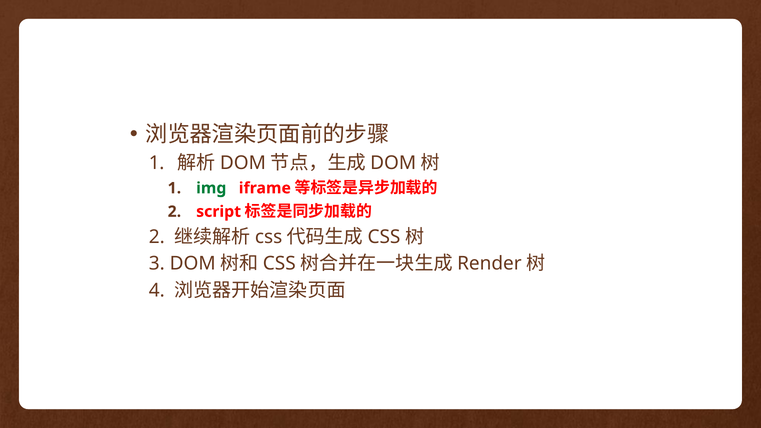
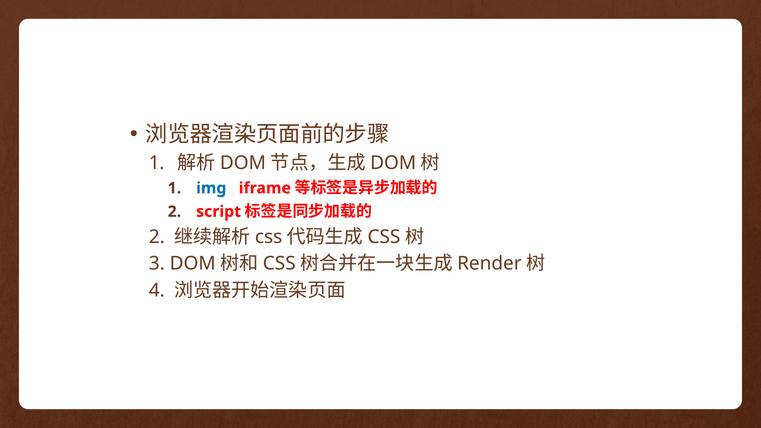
img colour: green -> blue
